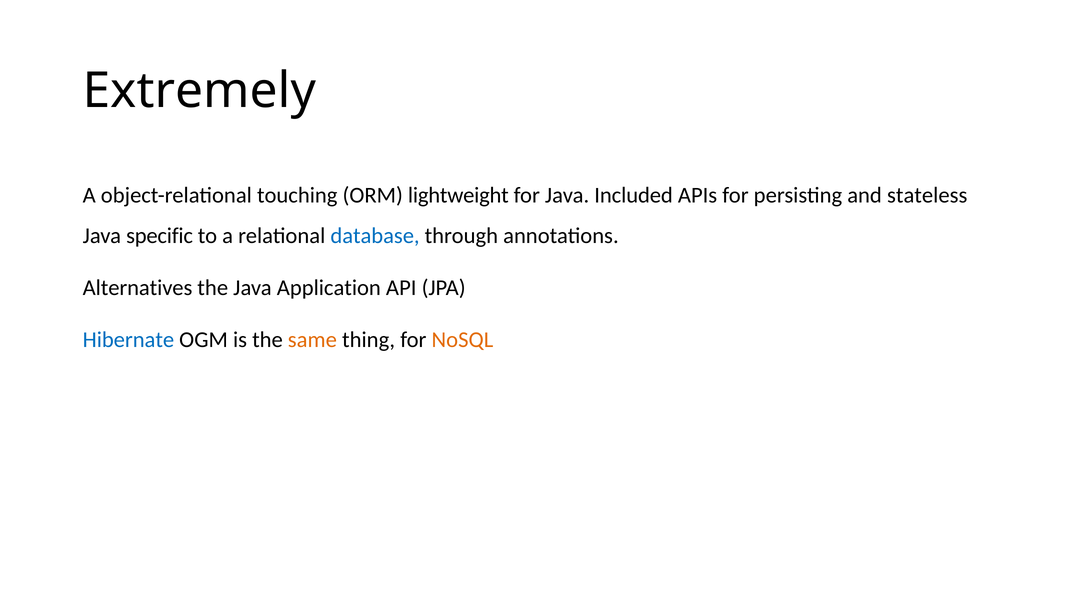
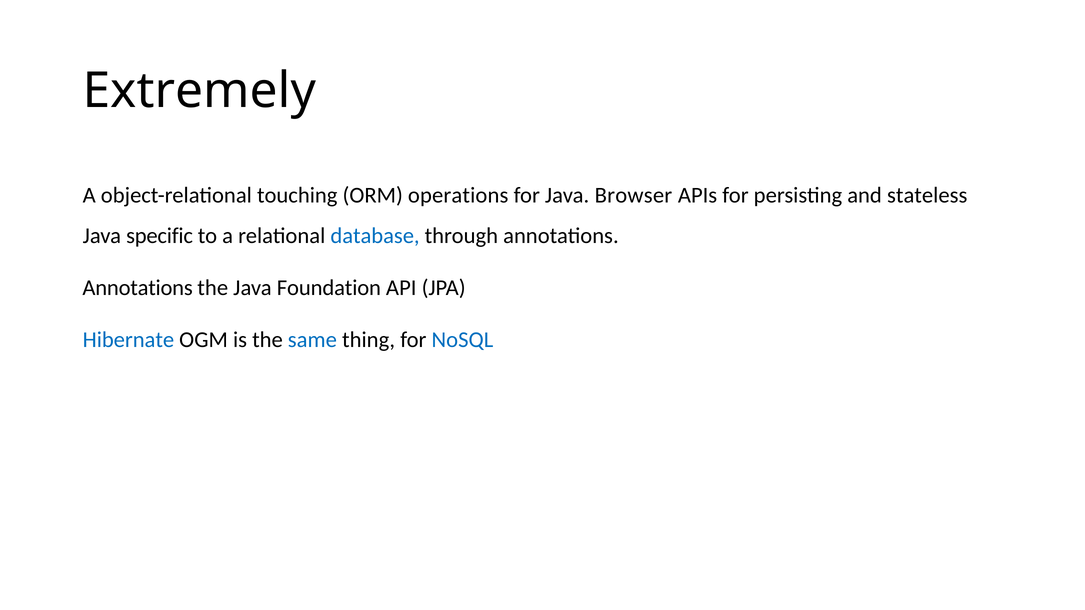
lightweight: lightweight -> operations
Included: Included -> Browser
Alternatives at (138, 288): Alternatives -> Annotations
Application: Application -> Foundation
same colour: orange -> blue
NoSQL colour: orange -> blue
